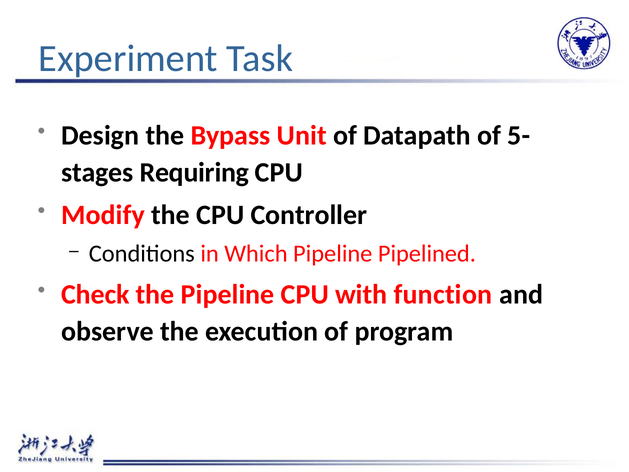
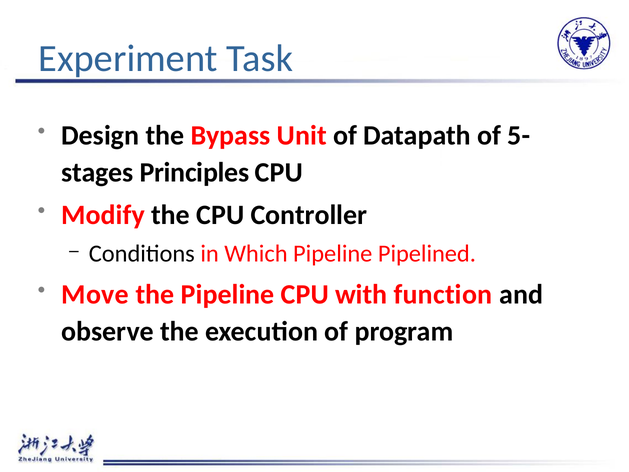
Requiring: Requiring -> Principles
Check: Check -> Move
